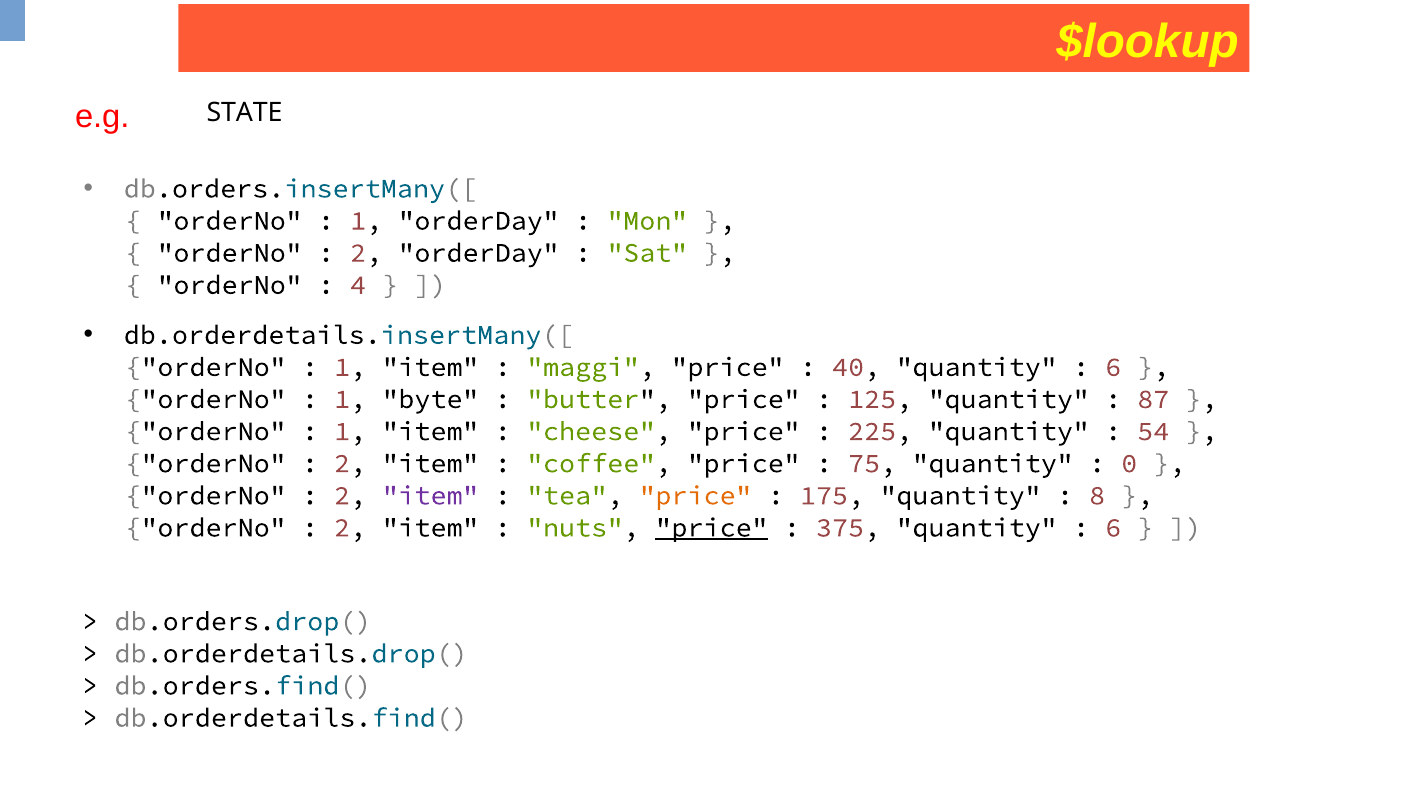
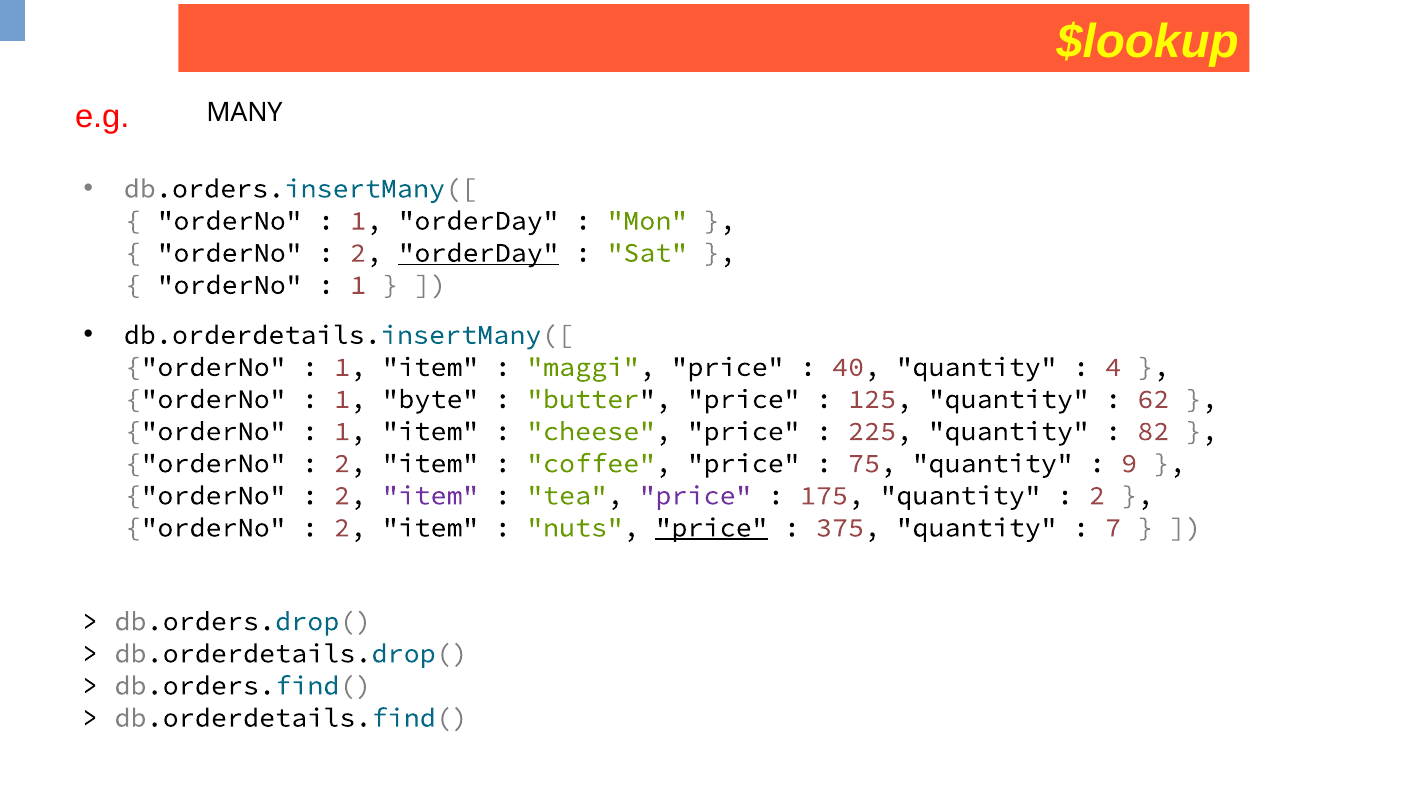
STATE: STATE -> MANY
orderDay at (479, 253) underline: none -> present
4 at (358, 285): 4 -> 1
6 at (1113, 367): 6 -> 4
87: 87 -> 62
54: 54 -> 82
0: 0 -> 9
price at (696, 496) colour: orange -> purple
8 at (1097, 496): 8 -> 2
6 at (1113, 528): 6 -> 7
